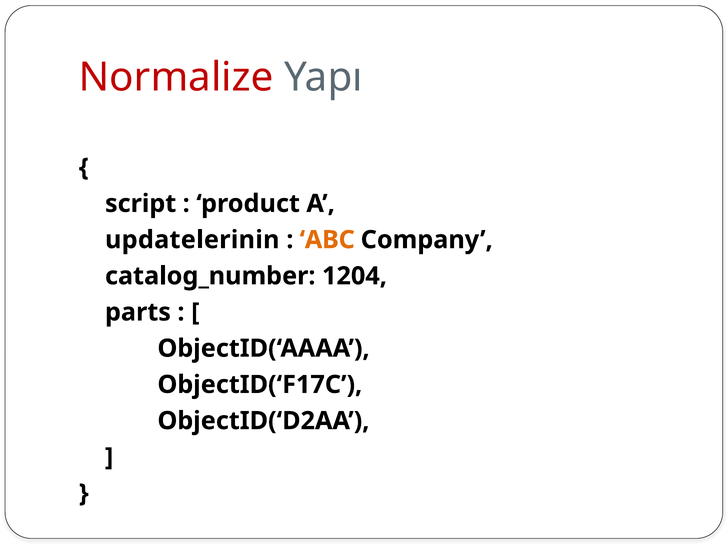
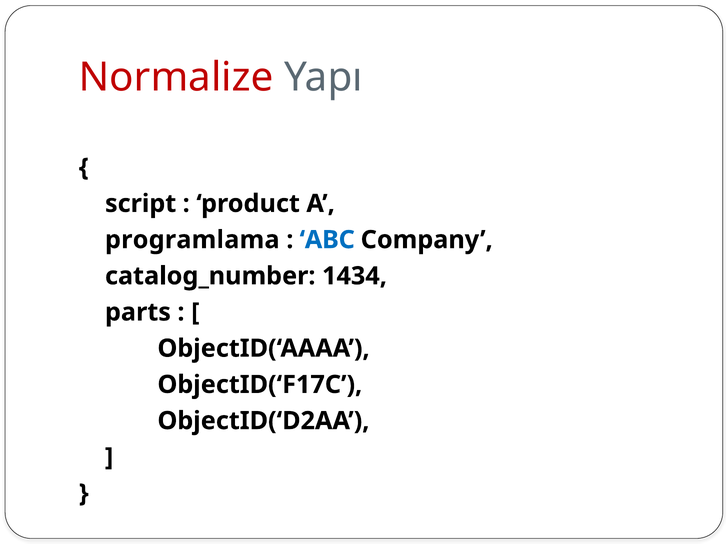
updatelerinin: updatelerinin -> programlama
ABC colour: orange -> blue
1204: 1204 -> 1434
